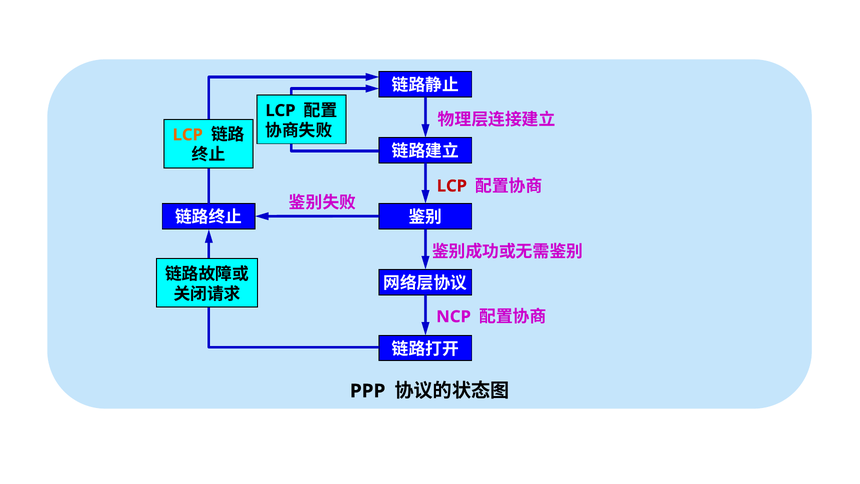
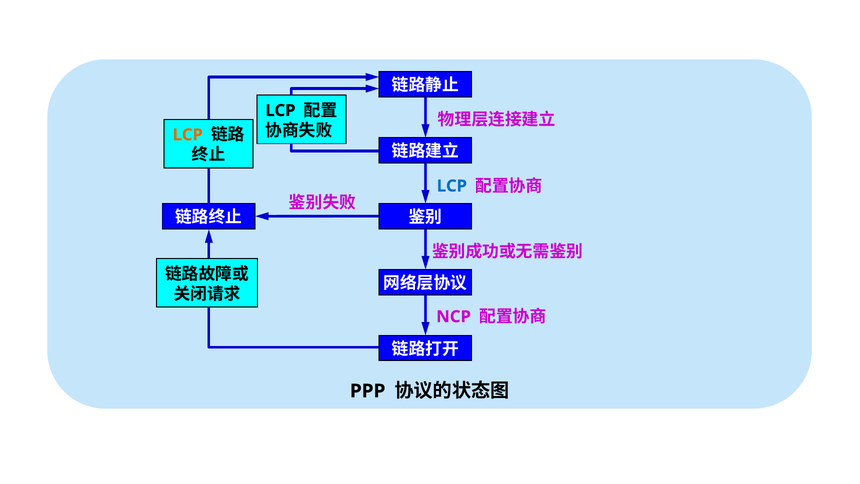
LCP at (452, 186) colour: red -> blue
